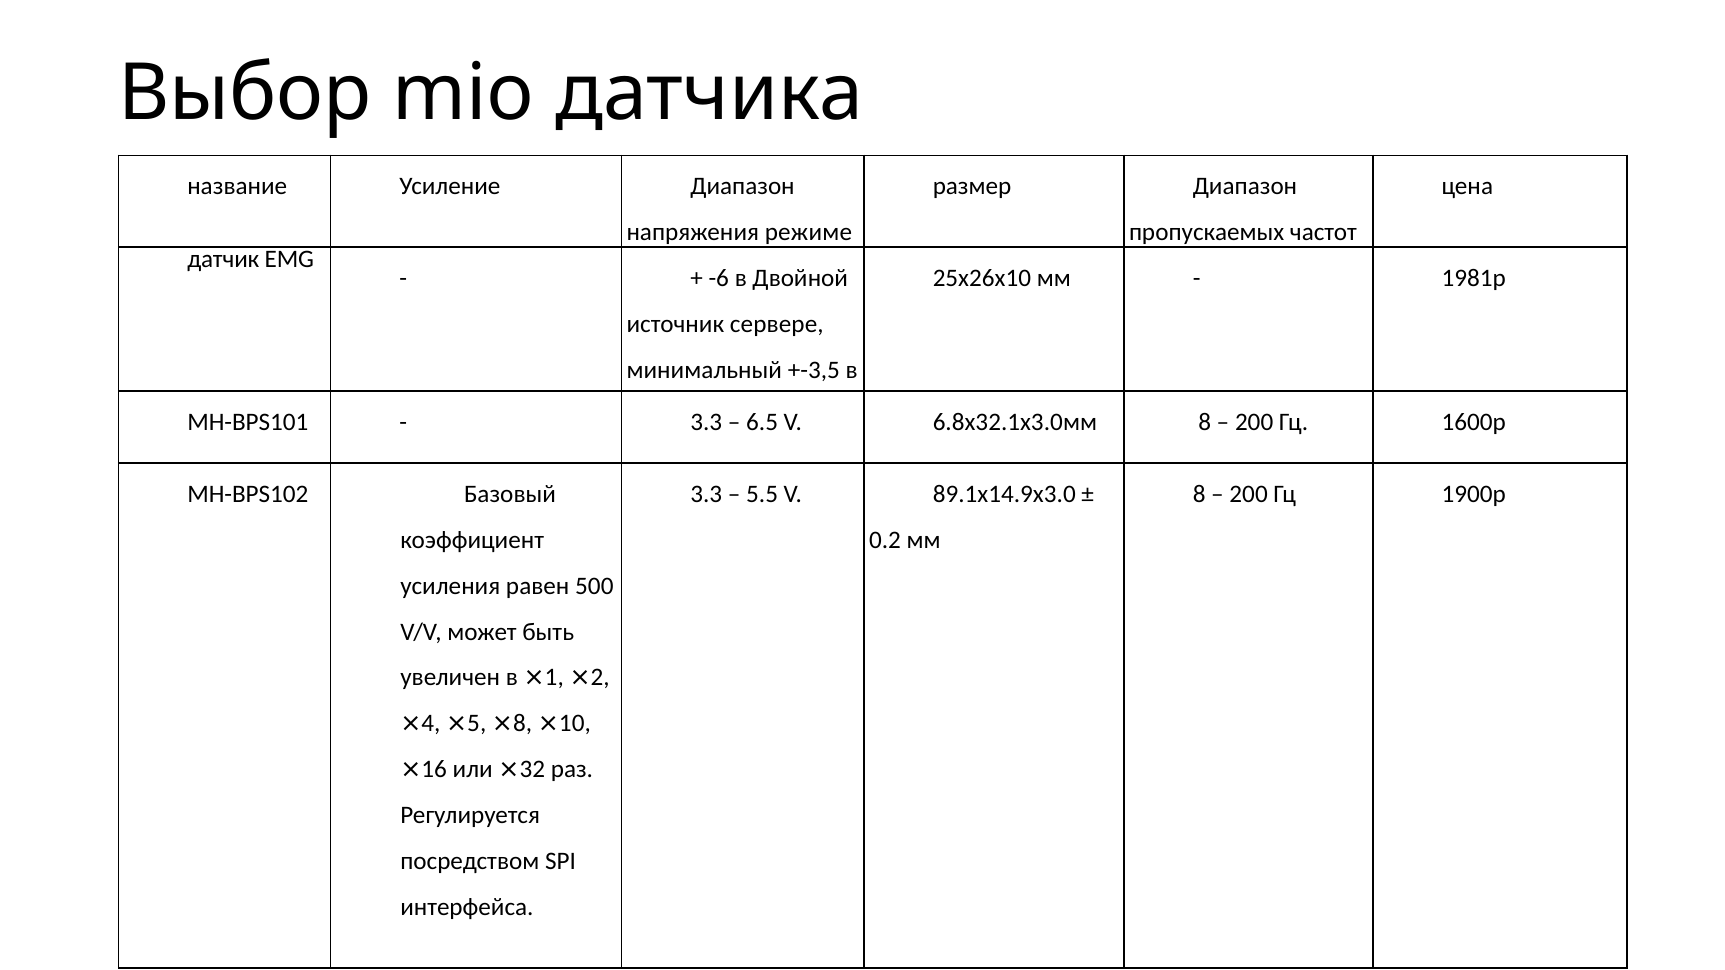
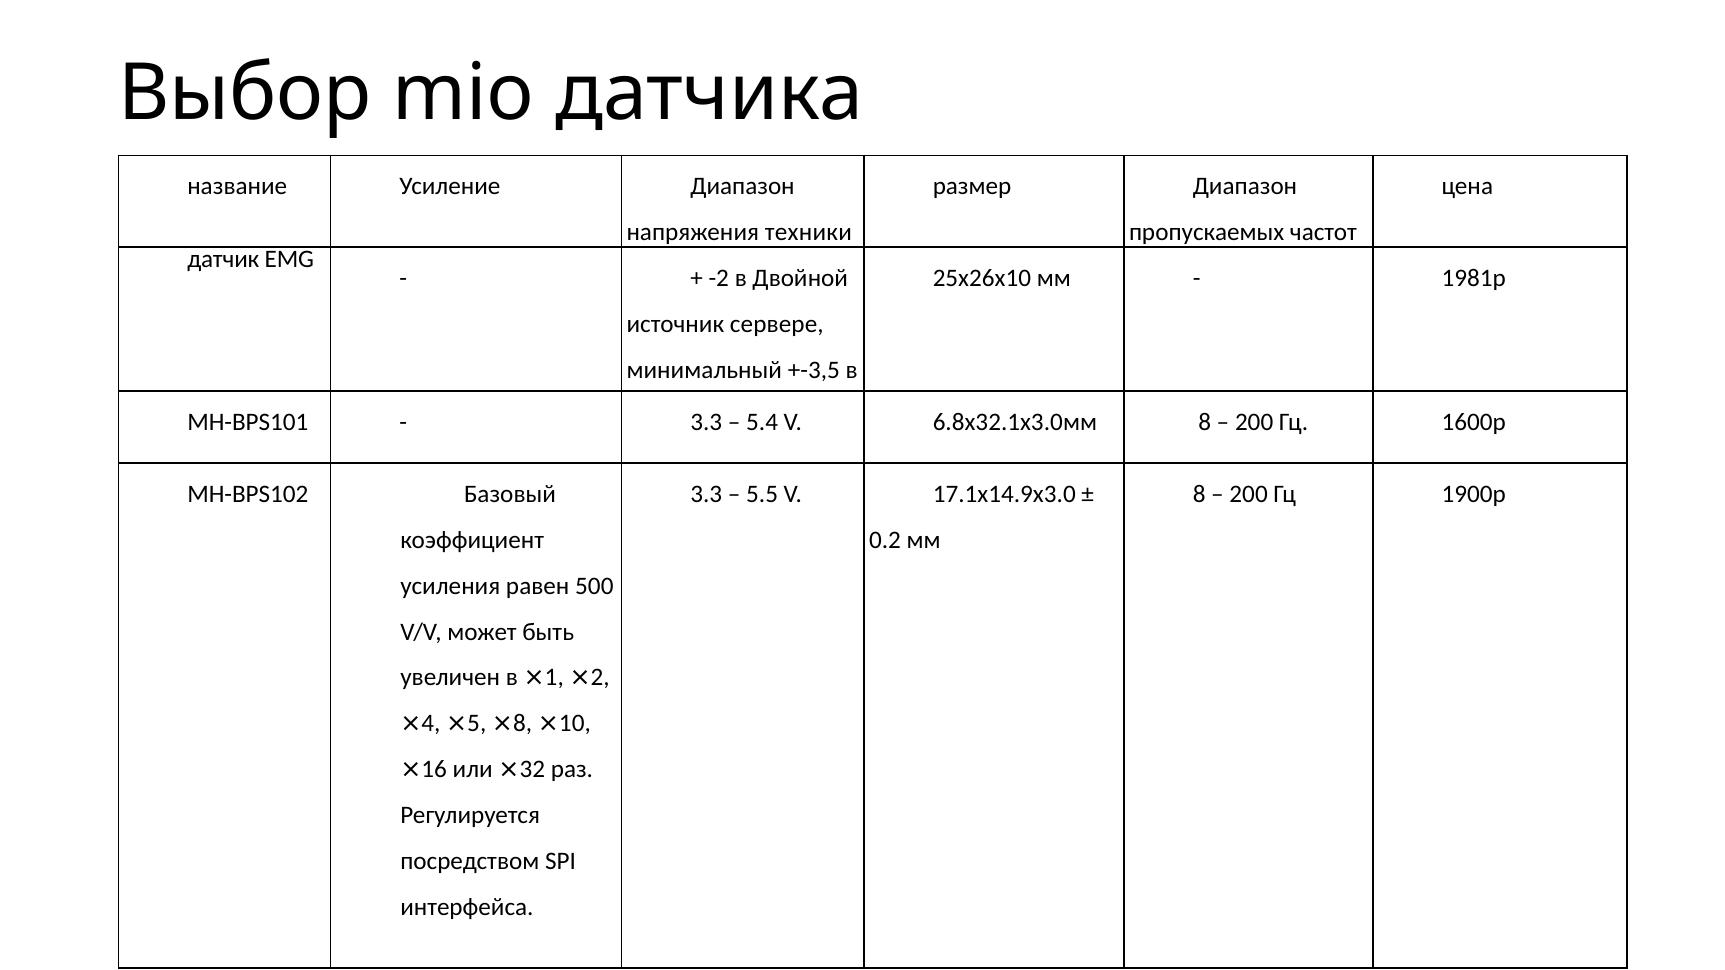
режиме: режиме -> техники
-6: -6 -> -2
6.5: 6.5 -> 5.4
89.1х14.9х3.0: 89.1х14.9х3.0 -> 17.1х14.9х3.0
